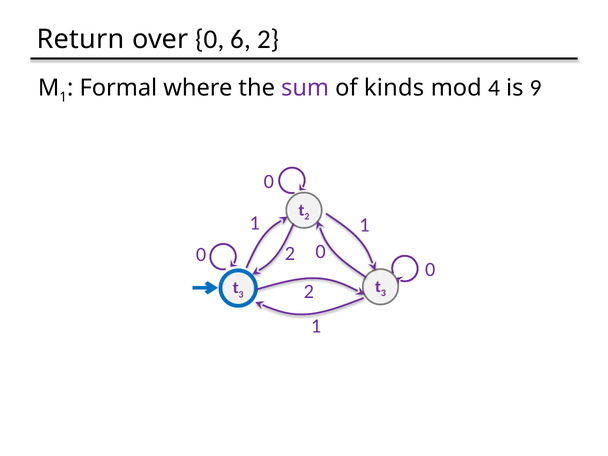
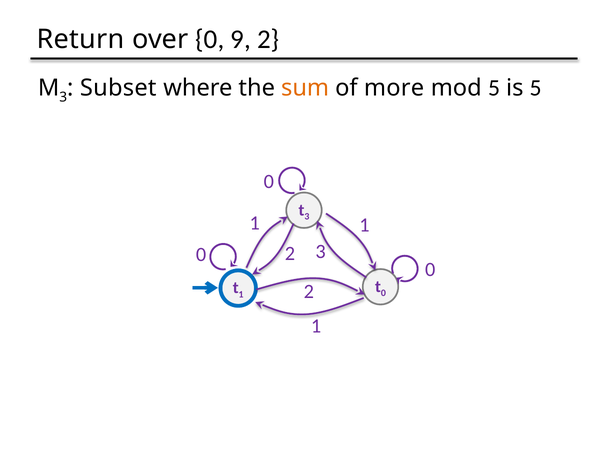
6: 6 -> 9
1 at (63, 97): 1 -> 3
Formal: Formal -> Subset
sum colour: purple -> orange
kinds: kinds -> more
mod 4: 4 -> 5
is 9: 9 -> 5
2 at (307, 217): 2 -> 3
0 at (321, 252): 0 -> 3
3 at (241, 294): 3 -> 1
3 at (383, 293): 3 -> 0
